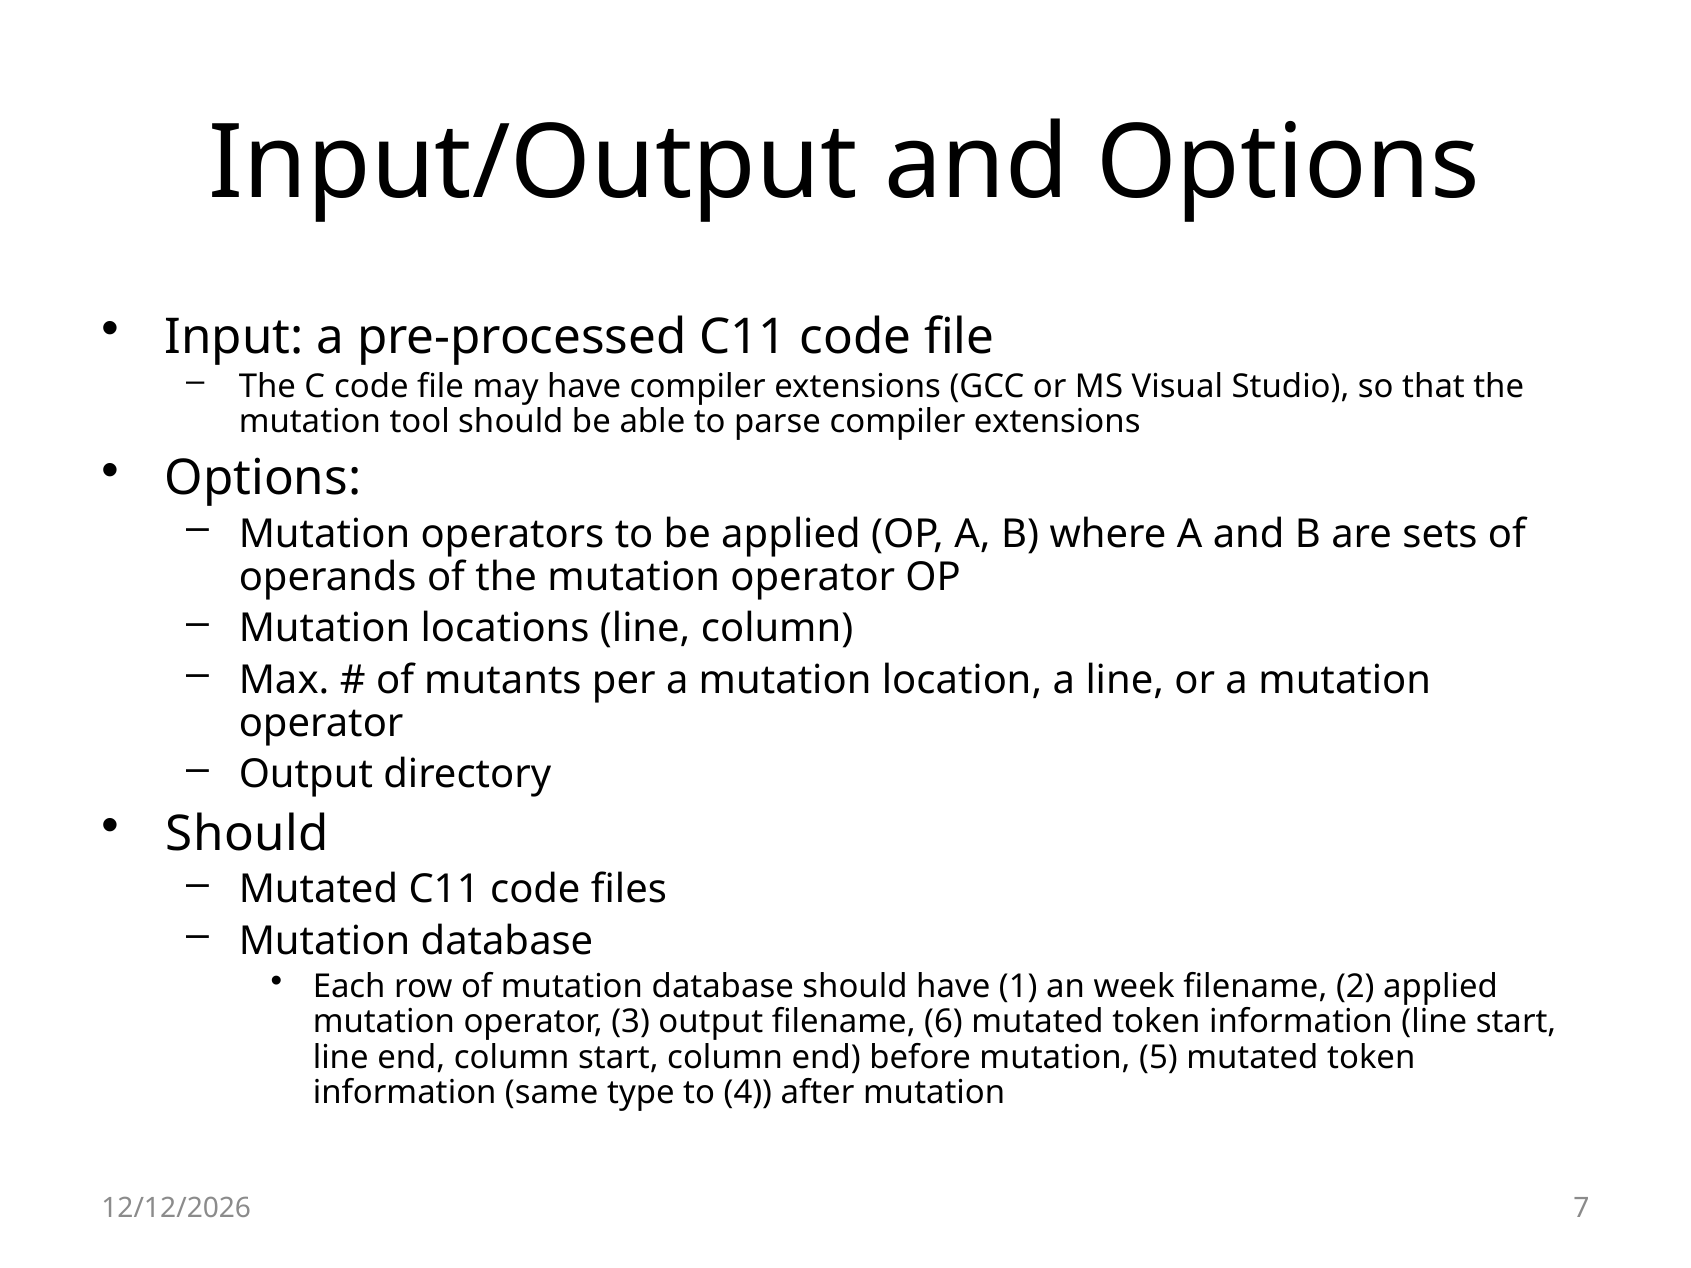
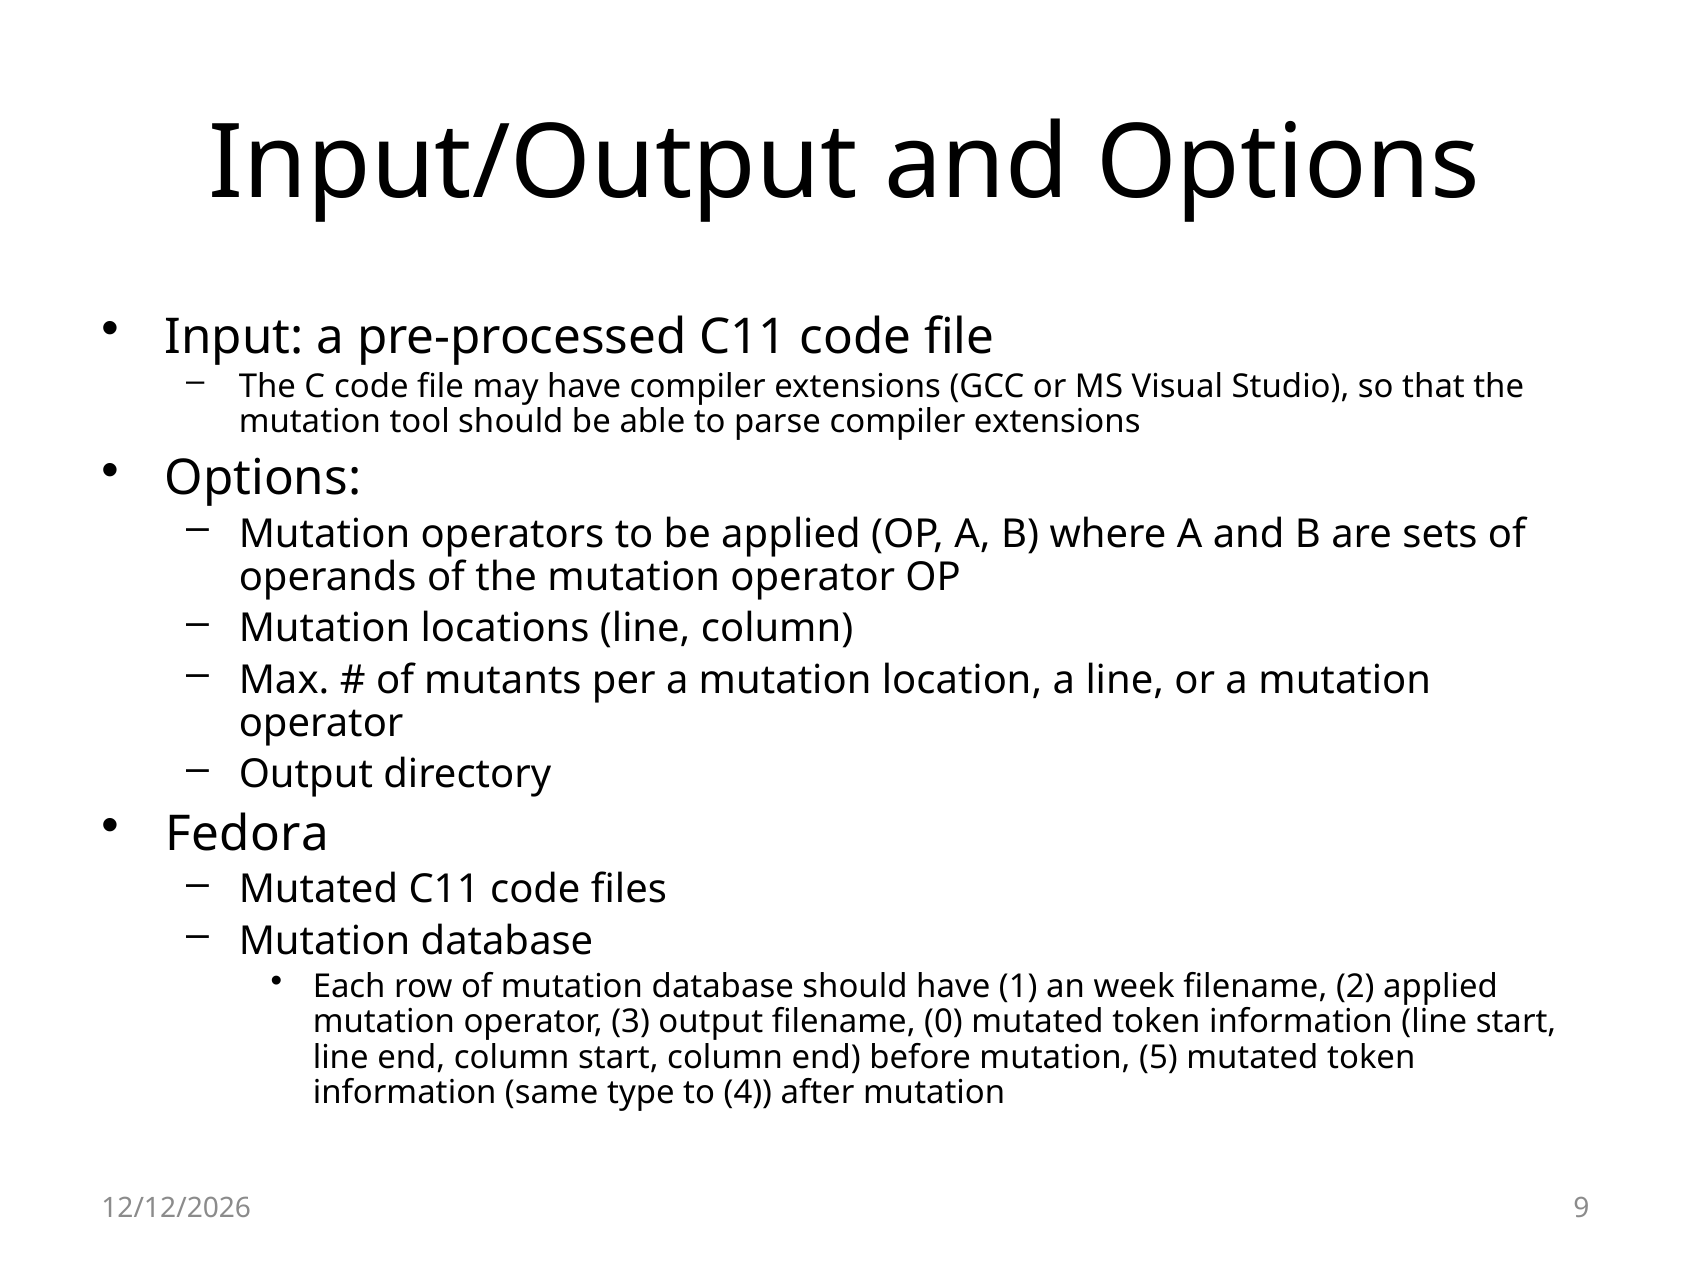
Should at (247, 834): Should -> Fedora
6: 6 -> 0
7: 7 -> 9
